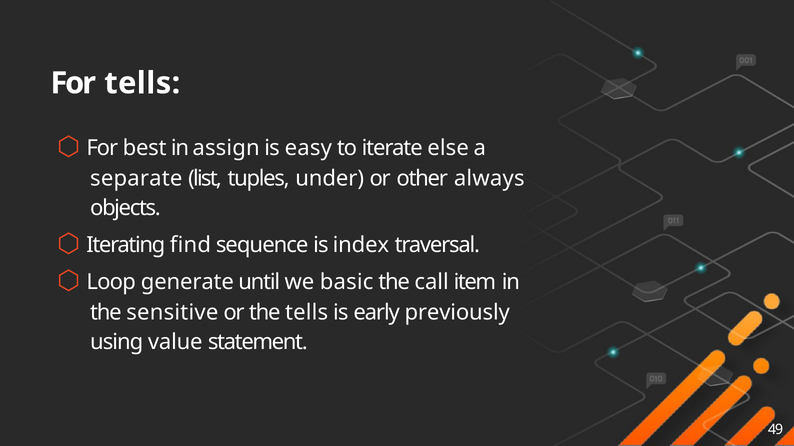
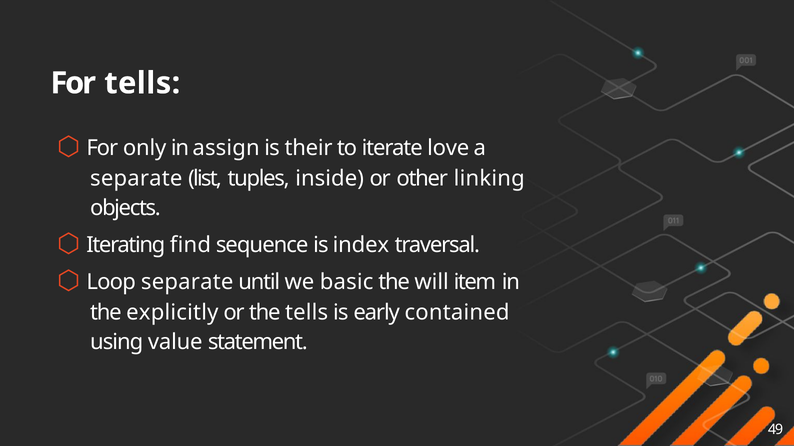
best: best -> only
easy: easy -> their
else: else -> love
under: under -> inside
always: always -> linking
Loop generate: generate -> separate
call: call -> will
sensitive: sensitive -> explicitly
previously: previously -> contained
